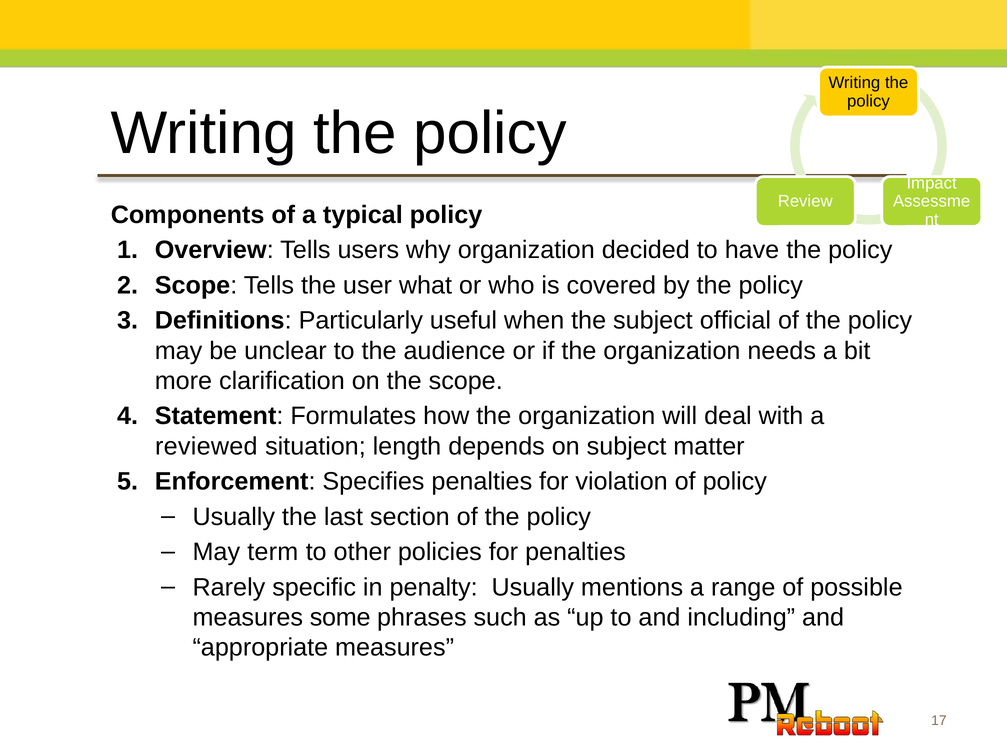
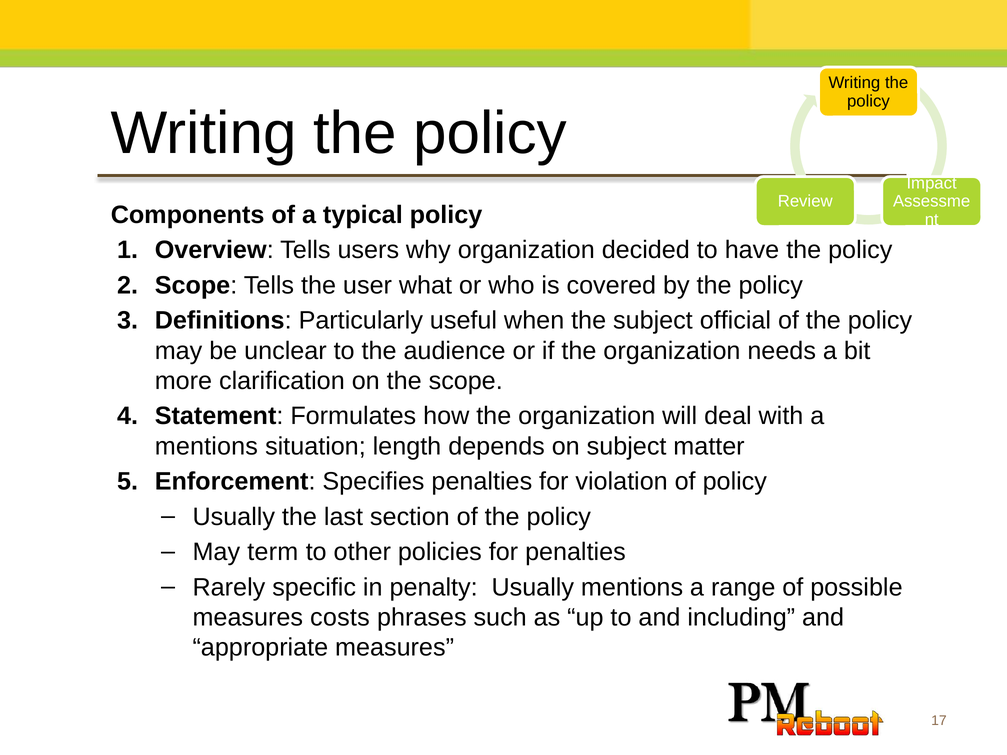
reviewed at (206, 447): reviewed -> mentions
some: some -> costs
